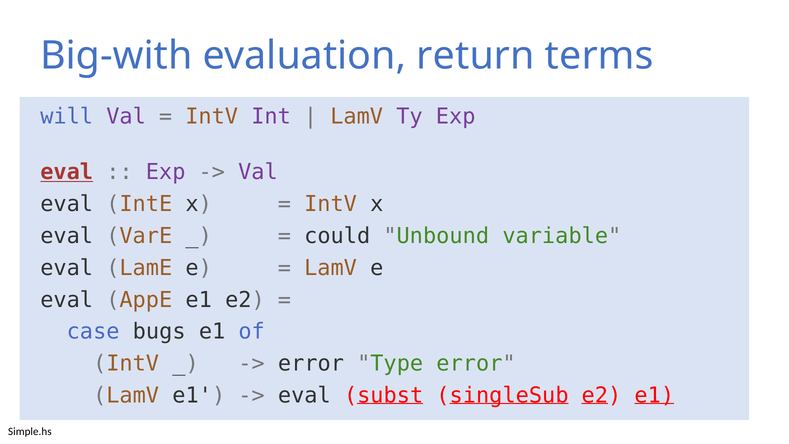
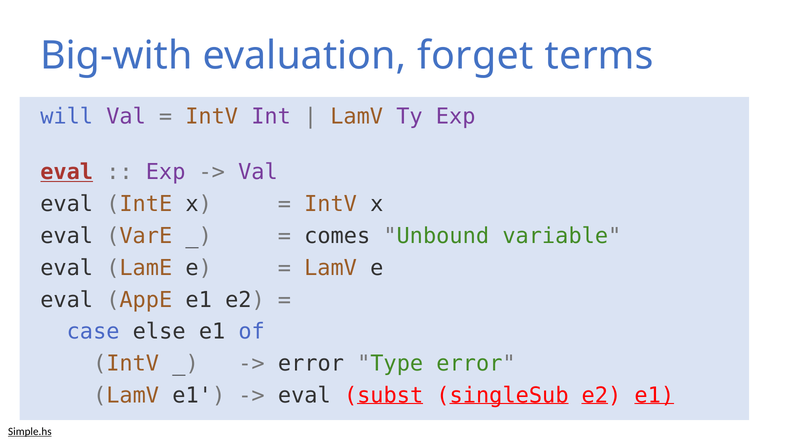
return: return -> forget
could: could -> comes
bugs: bugs -> else
Simple.hs underline: none -> present
